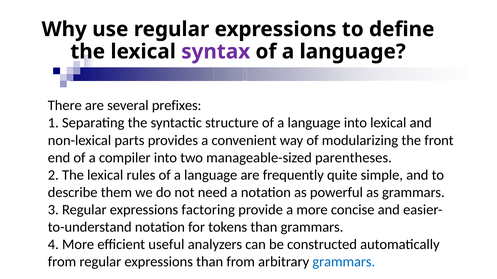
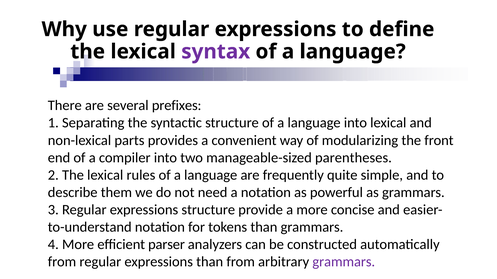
expressions factoring: factoring -> structure
useful: useful -> parser
grammars at (344, 262) colour: blue -> purple
